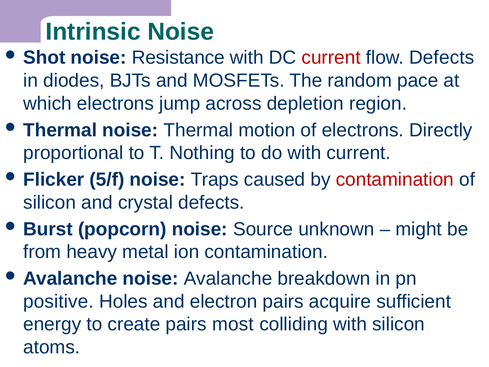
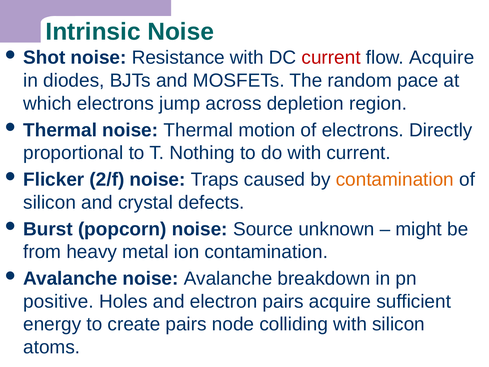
flow Defects: Defects -> Acquire
5/f: 5/f -> 2/f
contamination at (395, 179) colour: red -> orange
most: most -> node
